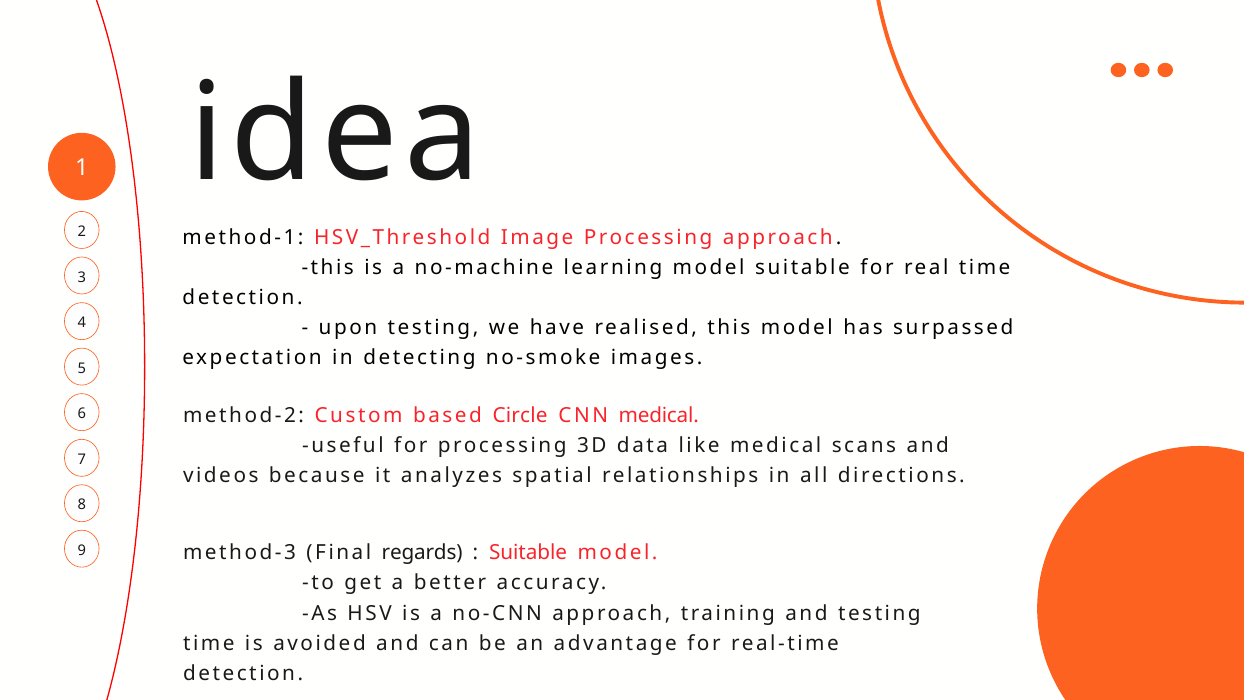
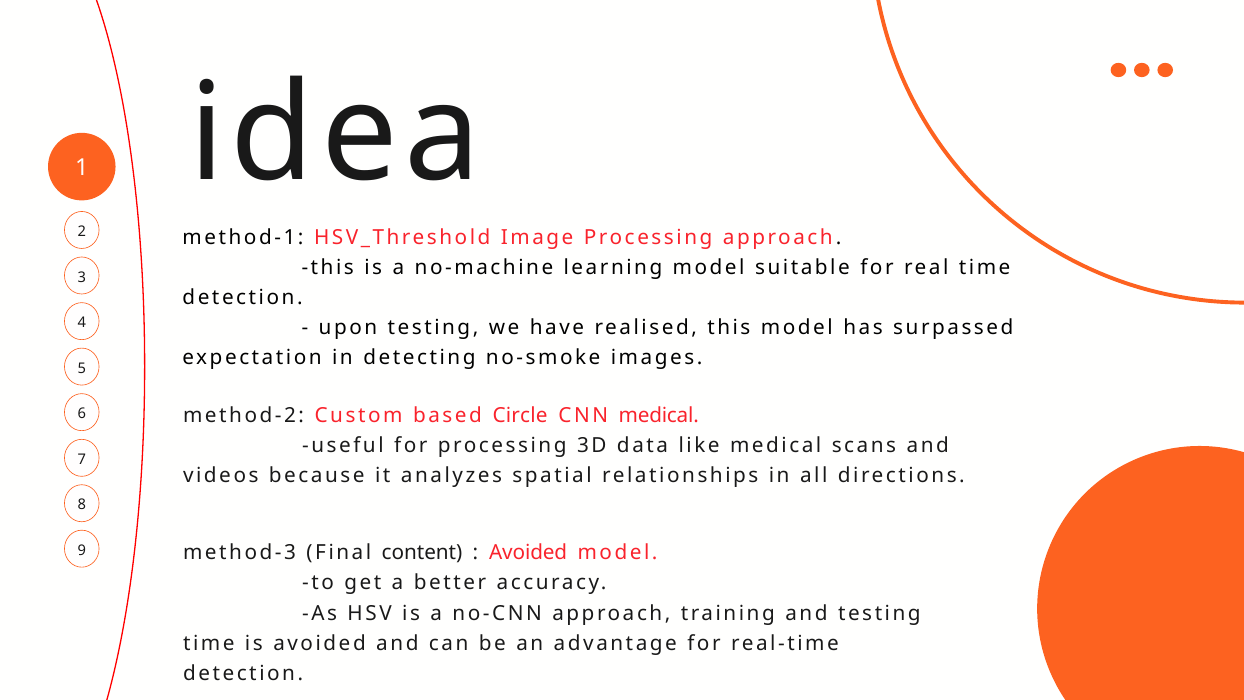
regards: regards -> content
Suitable at (528, 553): Suitable -> Avoided
